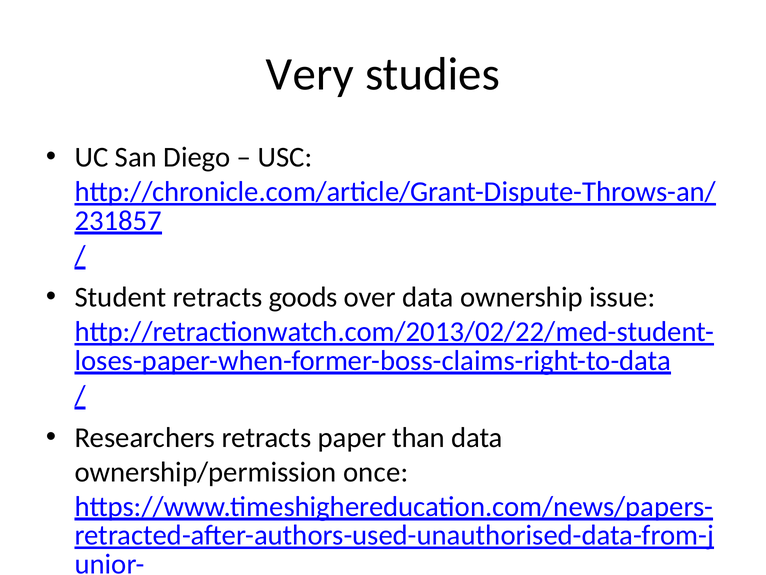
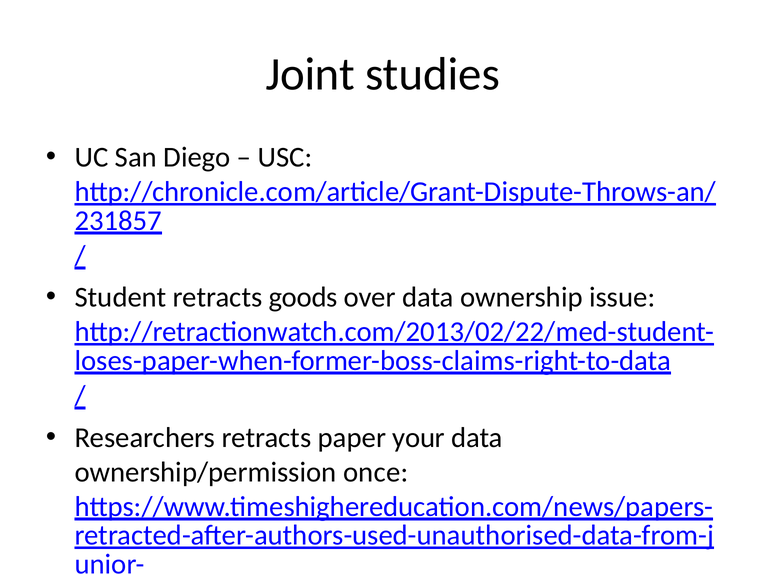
Very: Very -> Joint
than: than -> your
